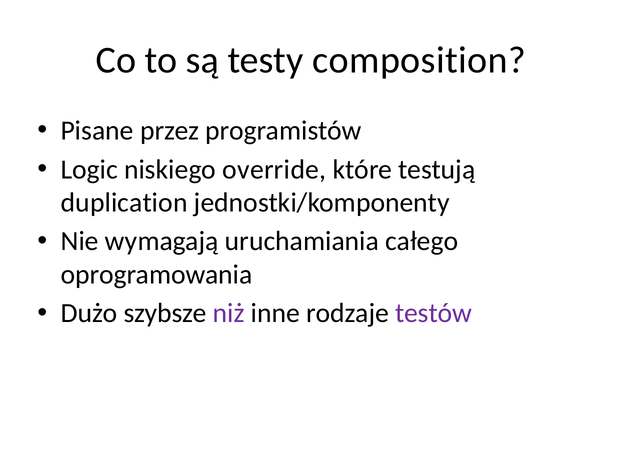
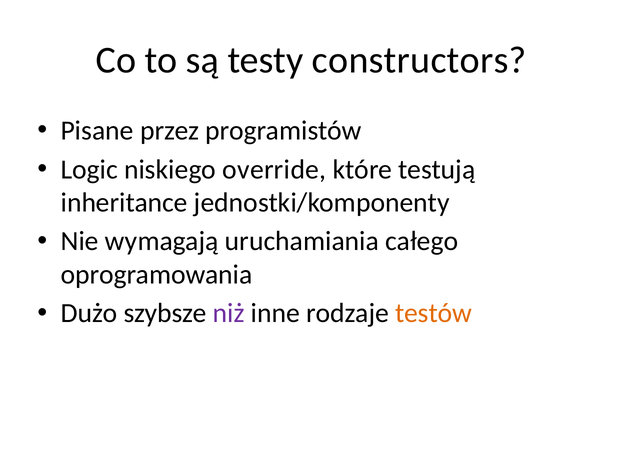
composition: composition -> constructors
duplication: duplication -> inheritance
testów colour: purple -> orange
